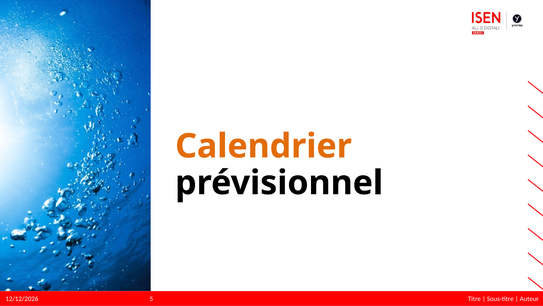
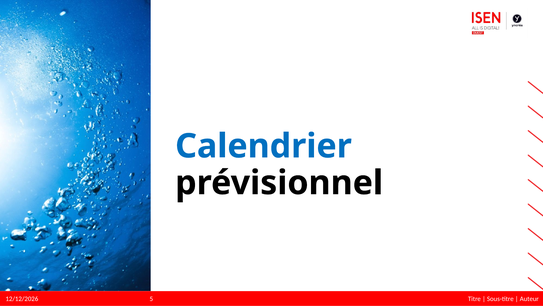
Calendrier colour: orange -> blue
